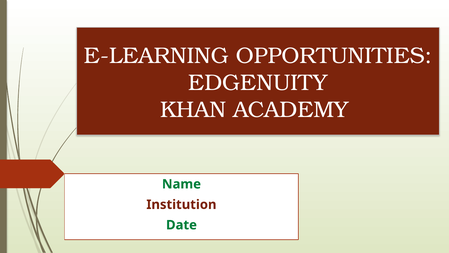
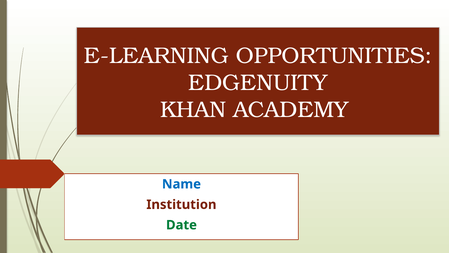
Name colour: green -> blue
